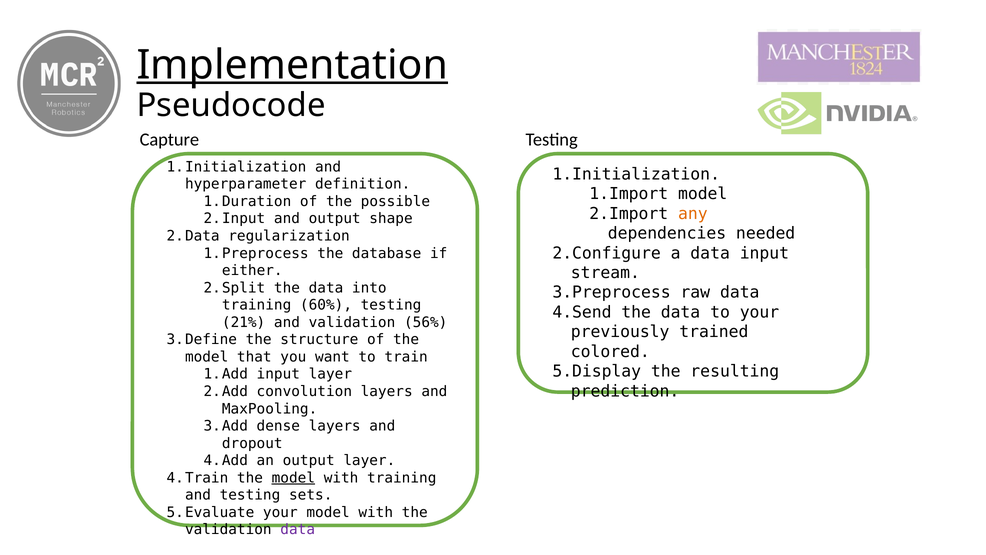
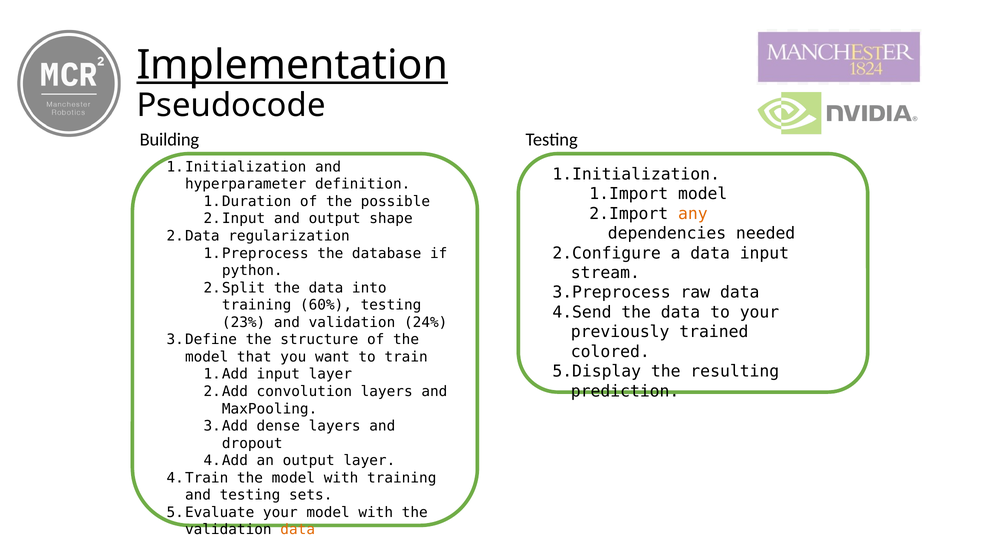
Capture: Capture -> Building
either: either -> python
21%: 21% -> 23%
56%: 56% -> 24%
model at (293, 478) underline: present -> none
data at (298, 529) colour: purple -> orange
